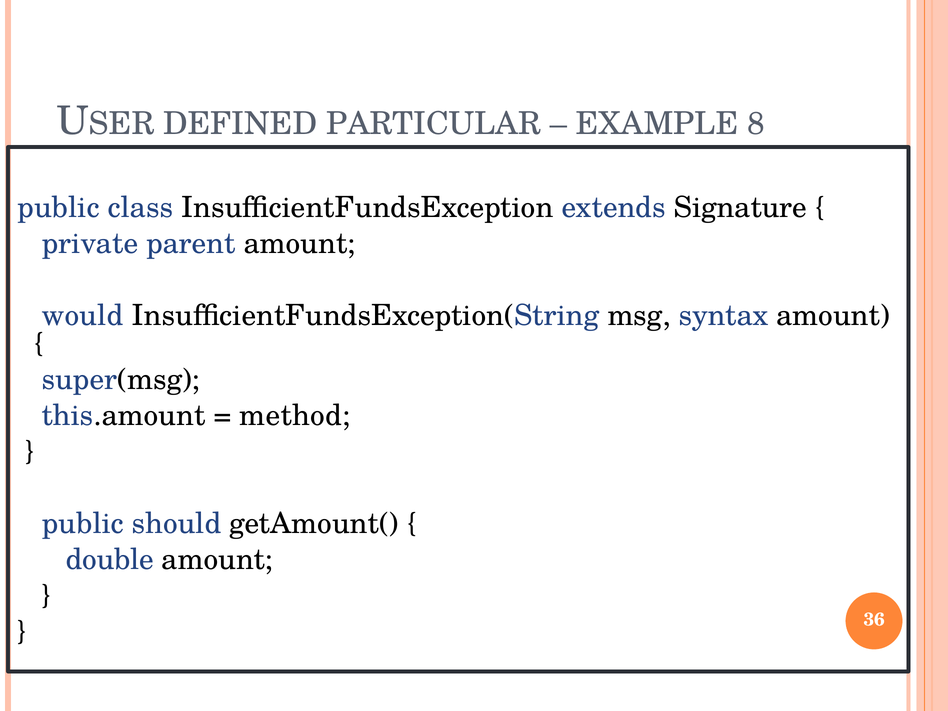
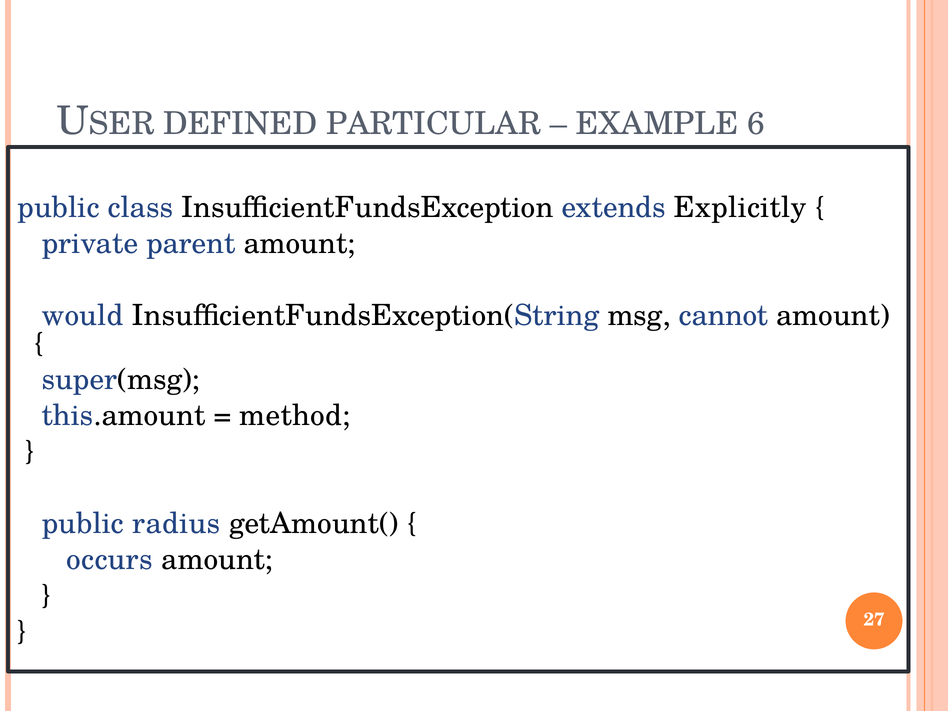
8: 8 -> 6
Signature: Signature -> Explicitly
syntax: syntax -> cannot
should: should -> radius
double: double -> occurs
36: 36 -> 27
